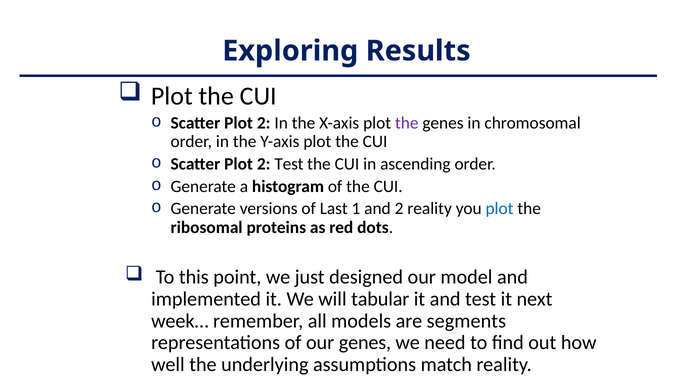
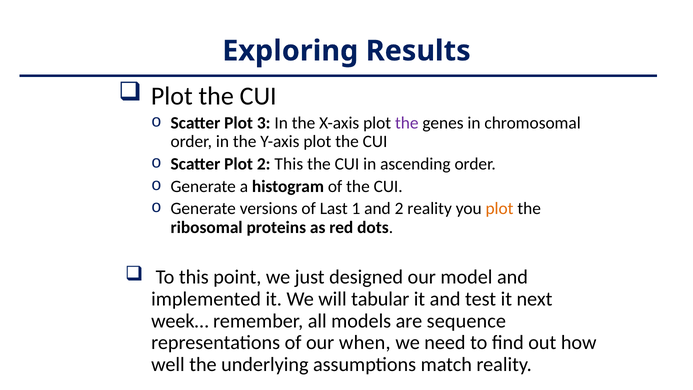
2 at (264, 123): 2 -> 3
2 Test: Test -> This
plot at (500, 209) colour: blue -> orange
segments: segments -> sequence
our genes: genes -> when
